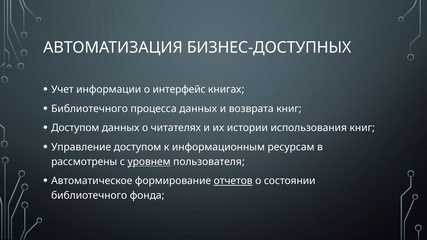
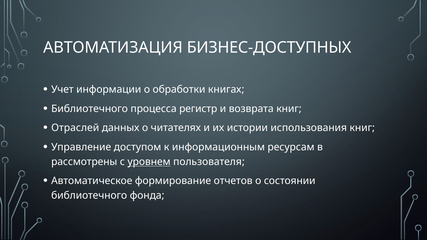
интерфейс: интерфейс -> обработки
процесса данных: данных -> регистр
Доступом at (75, 128): Доступом -> Отраслей
отчетов underline: present -> none
